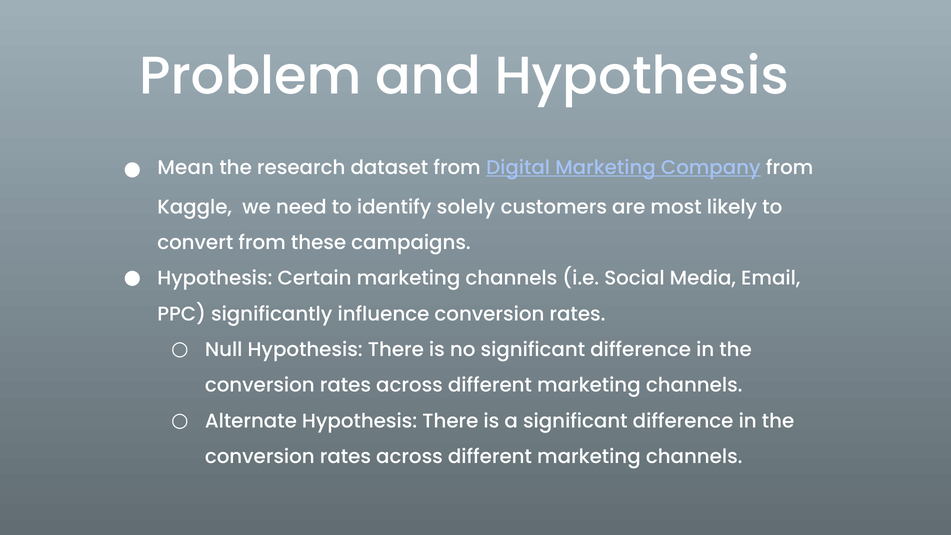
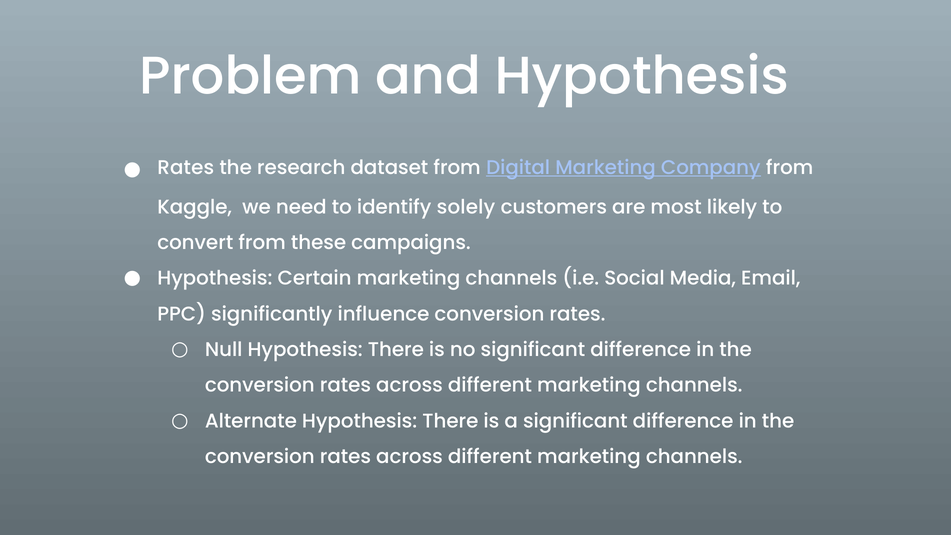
Mean at (186, 168): Mean -> Rates
